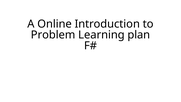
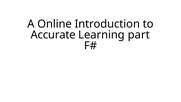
Problem: Problem -> Accurate
plan: plan -> part
